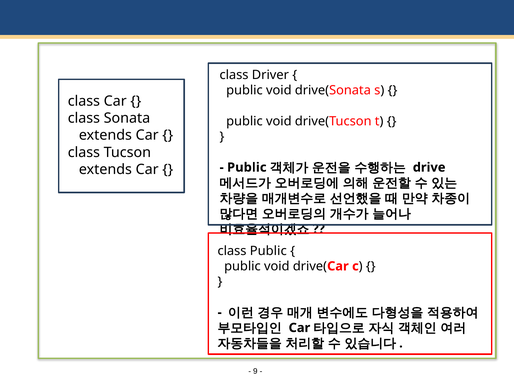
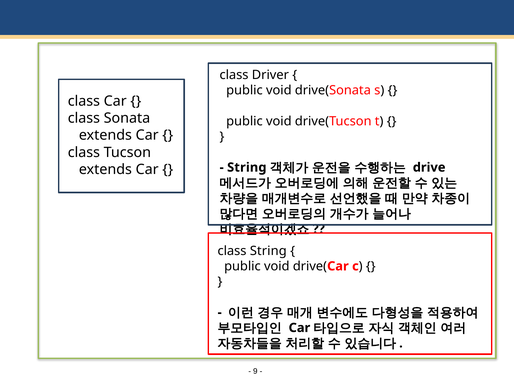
Public at (247, 168): Public -> String
class Public: Public -> String
